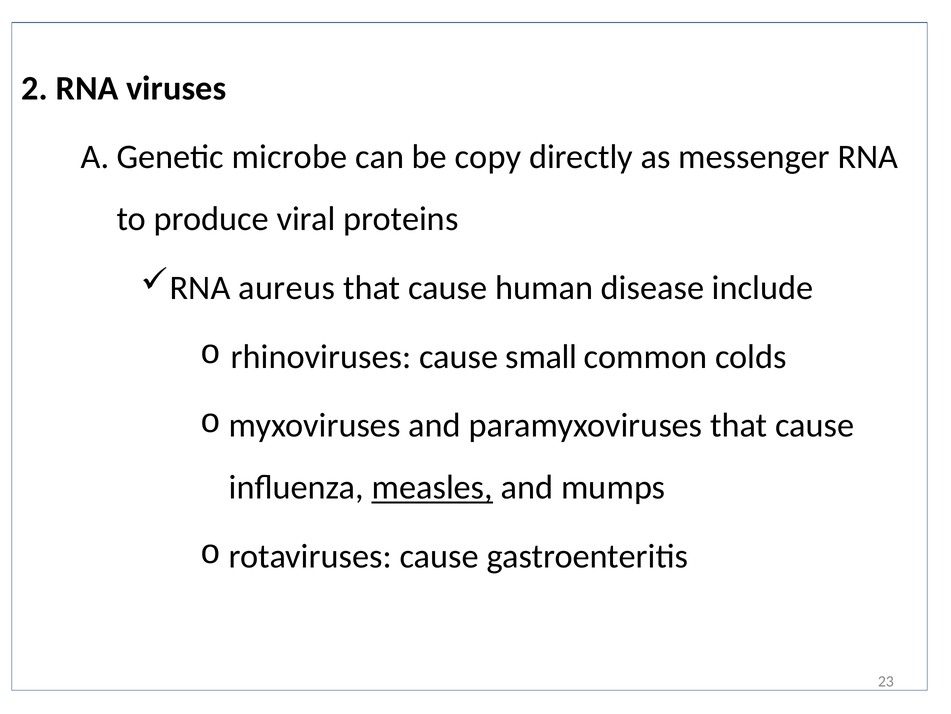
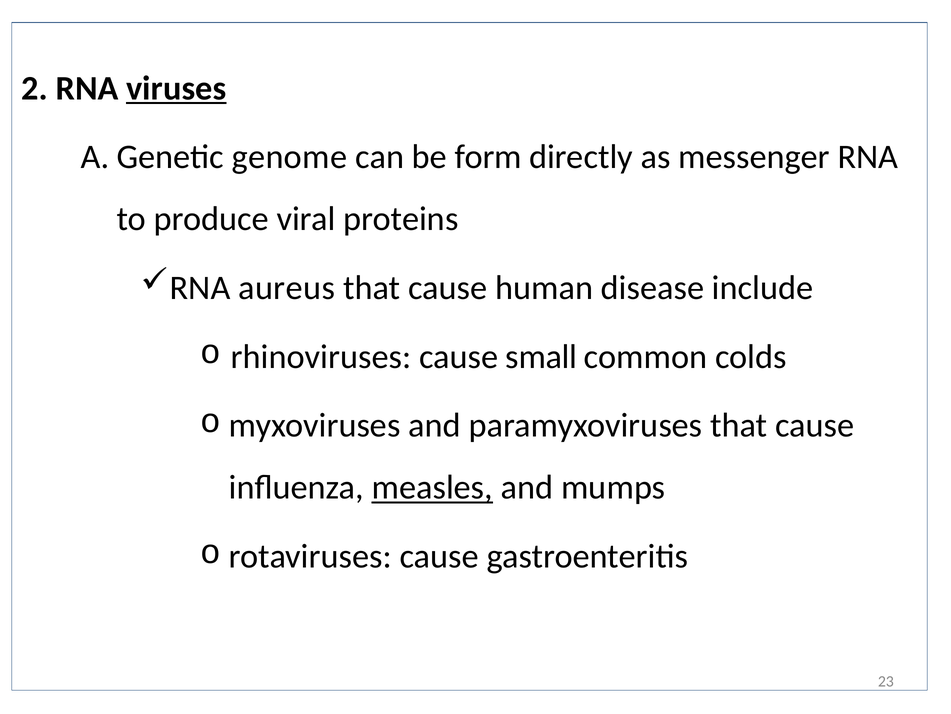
viruses underline: none -> present
microbe: microbe -> genome
copy: copy -> form
